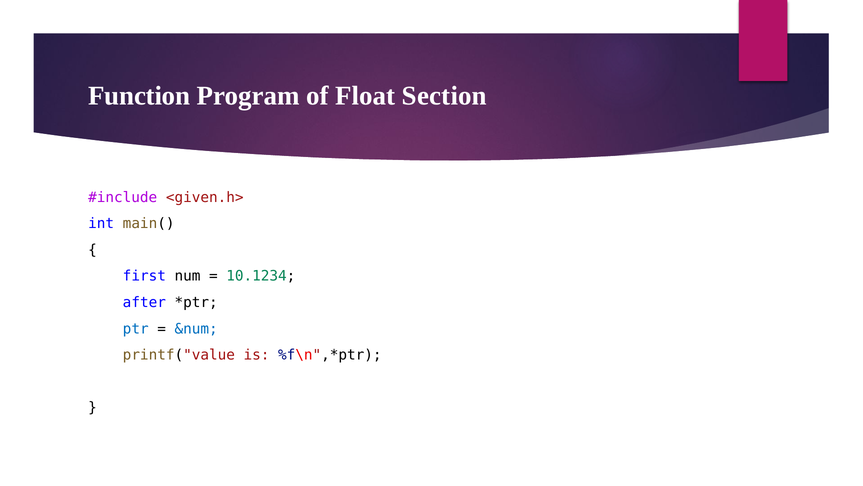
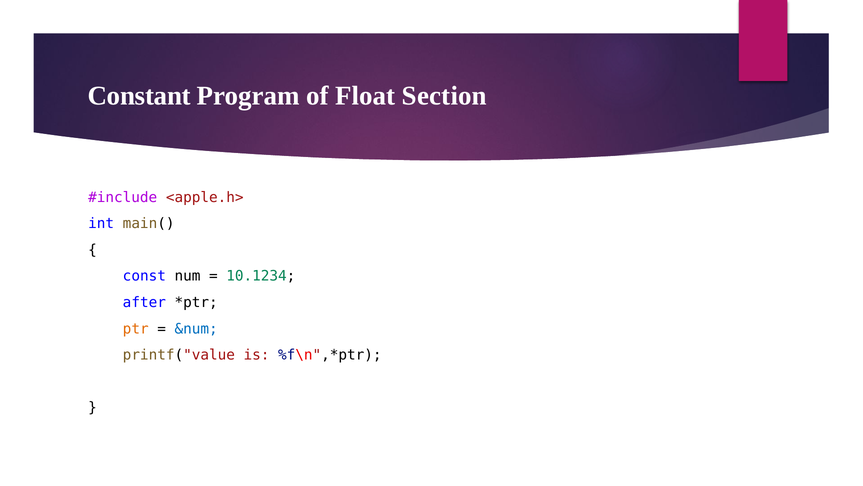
Function: Function -> Constant
<given.h>: <given.h> -> <apple.h>
first: first -> const
ptr colour: blue -> orange
